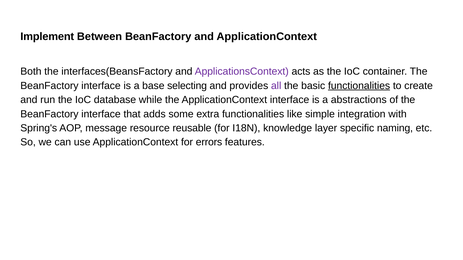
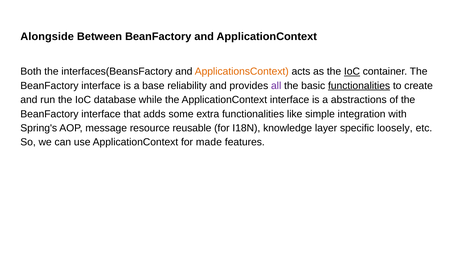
Implement: Implement -> Alongside
ApplicationsContext colour: purple -> orange
IoC at (352, 72) underline: none -> present
selecting: selecting -> reliability
naming: naming -> loosely
errors: errors -> made
